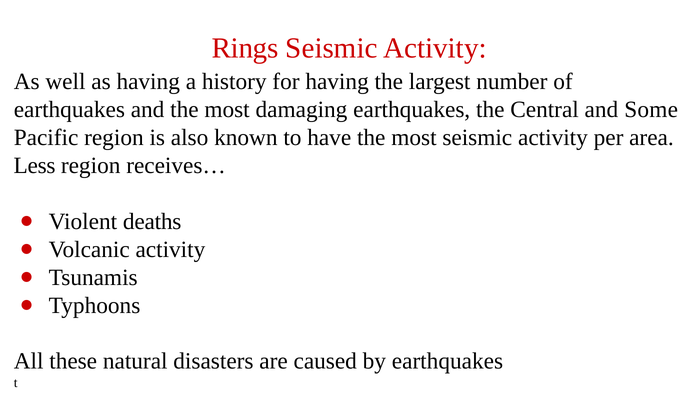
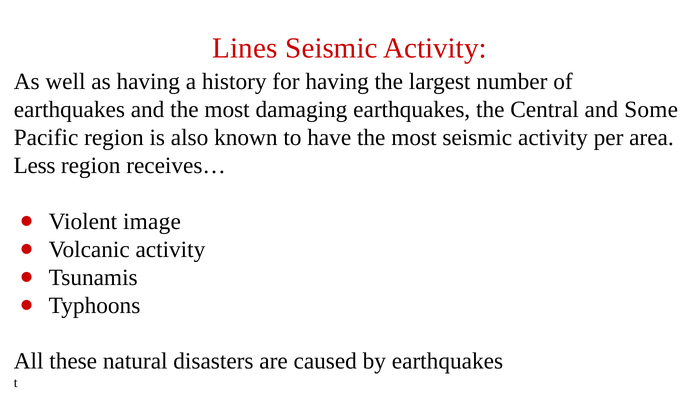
Rings: Rings -> Lines
deaths: deaths -> image
